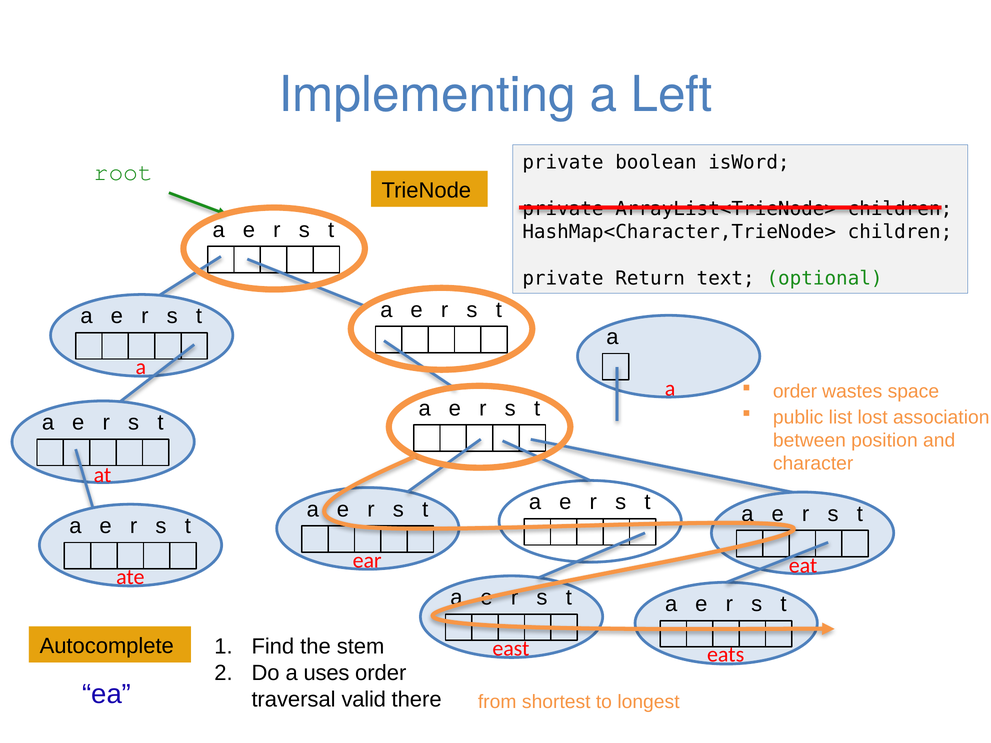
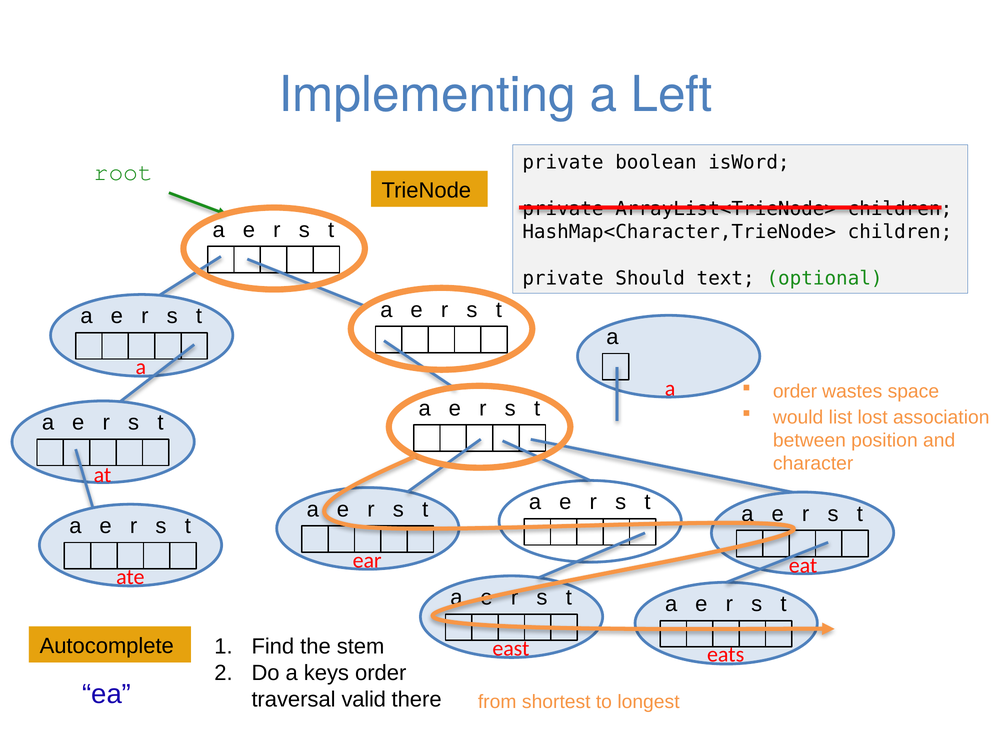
Return: Return -> Should
public: public -> would
uses: uses -> keys
